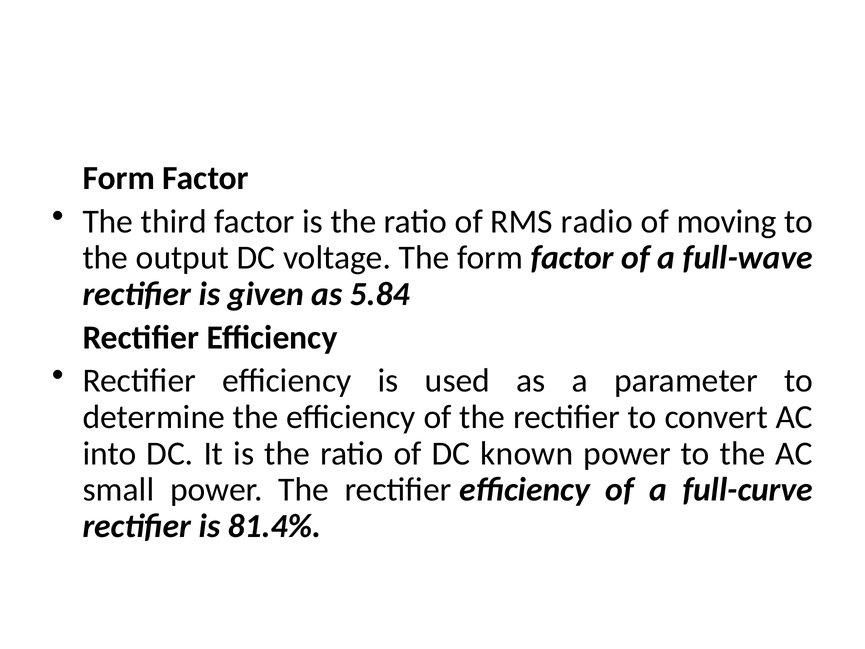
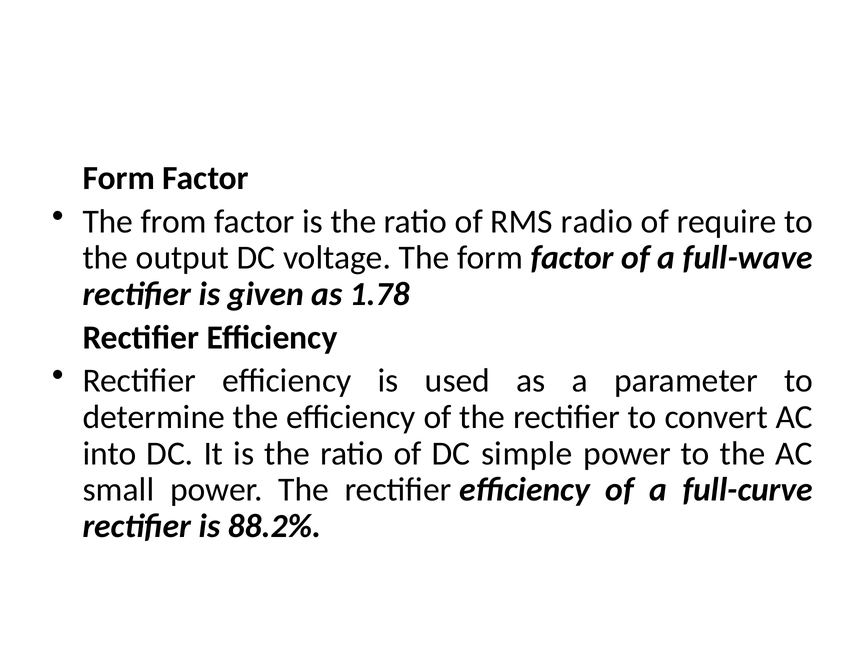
third: third -> from
moving: moving -> require
5.84: 5.84 -> 1.78
known: known -> simple
81.4%: 81.4% -> 88.2%
